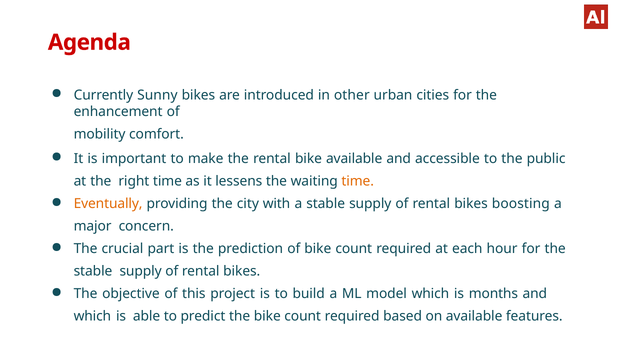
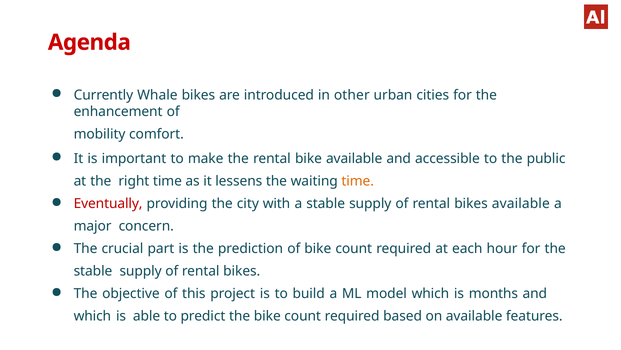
Sunny: Sunny -> Whale
Eventually colour: orange -> red
bikes boosting: boosting -> available
